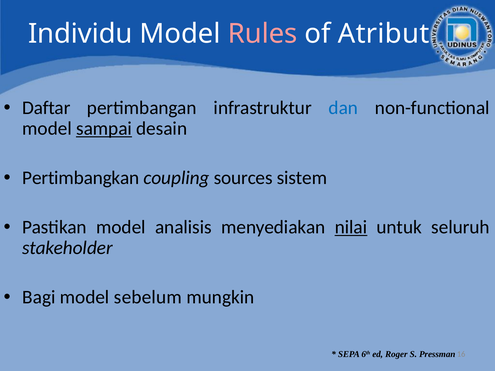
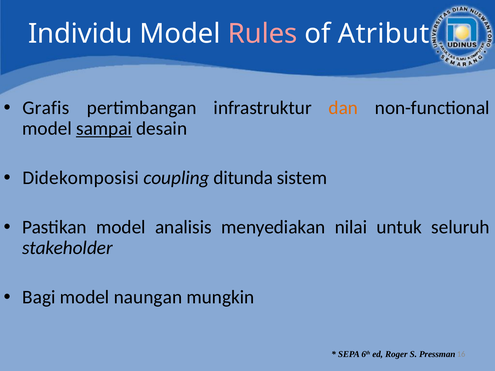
Daftar: Daftar -> Grafis
dan colour: blue -> orange
Pertimbangkan: Pertimbangkan -> Didekomposisi
sources: sources -> ditunda
nilai underline: present -> none
sebelum: sebelum -> naungan
